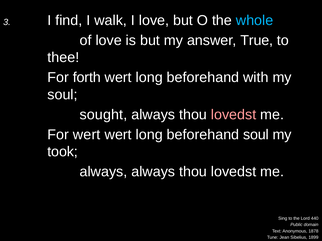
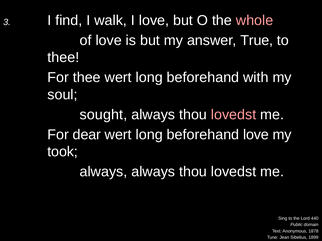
whole colour: light blue -> pink
For forth: forth -> thee
For wert: wert -> dear
beforehand soul: soul -> love
